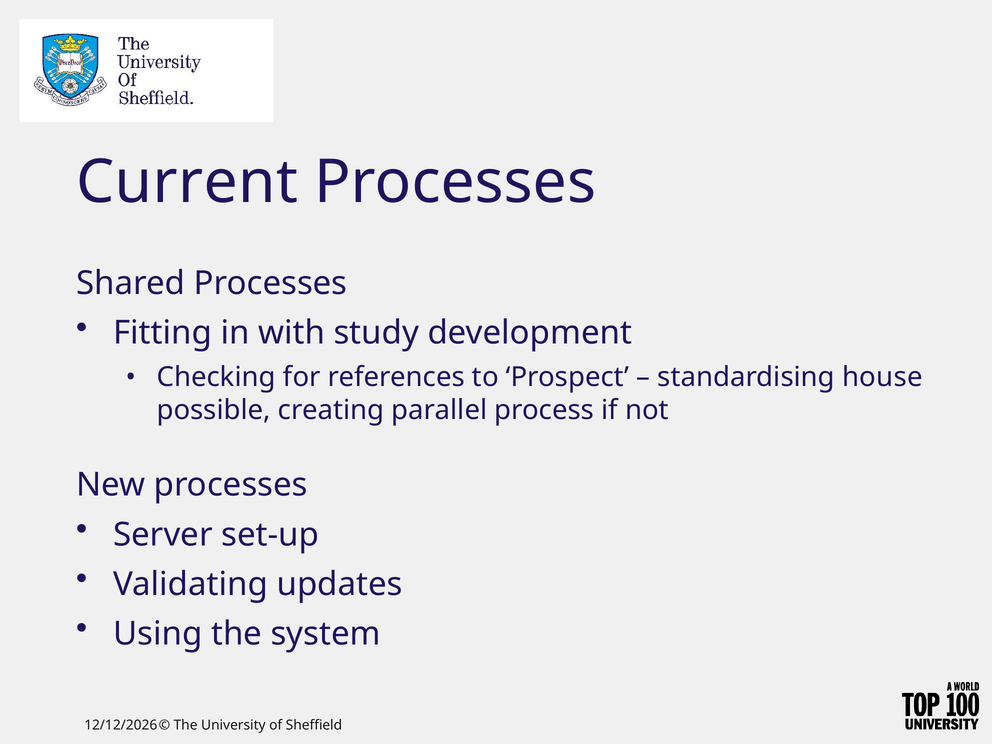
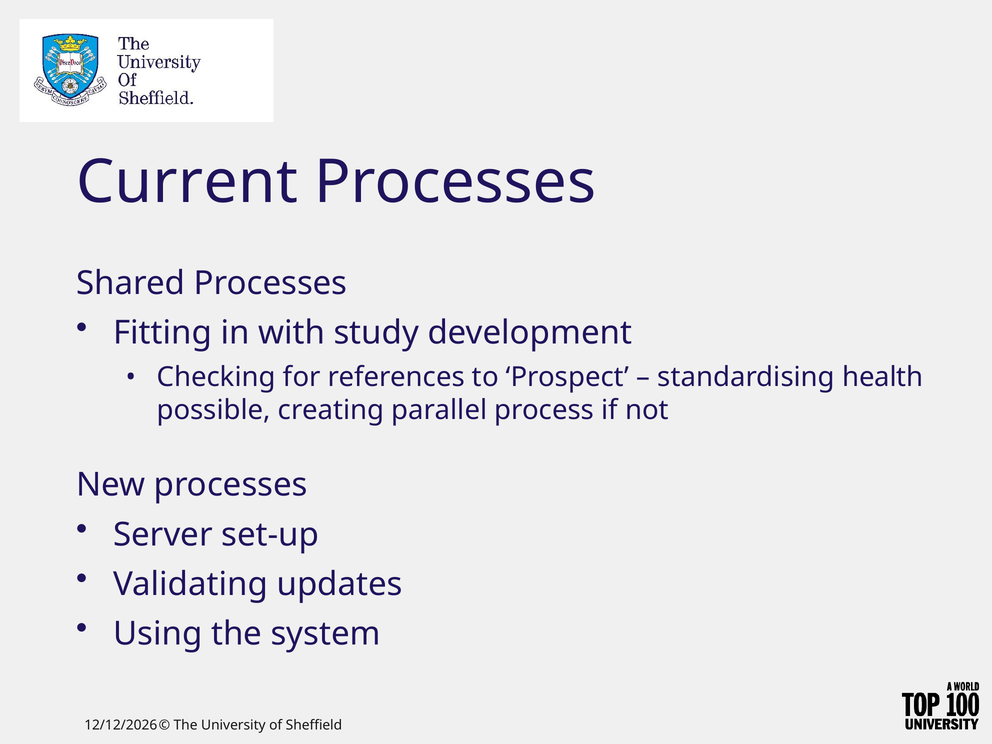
house: house -> health
